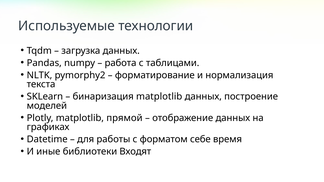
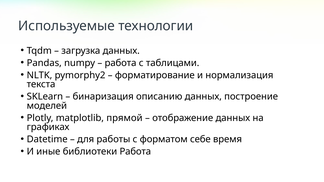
бинаризация matplotlib: matplotlib -> описанию
библиотеки Входят: Входят -> Работа
